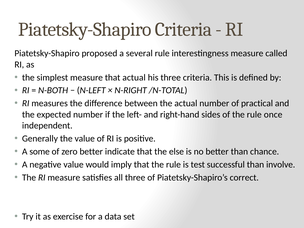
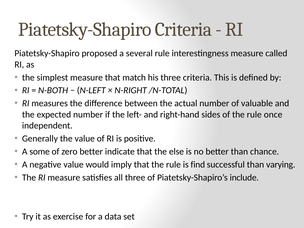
that actual: actual -> match
practical: practical -> valuable
test: test -> find
involve: involve -> varying
correct: correct -> include
